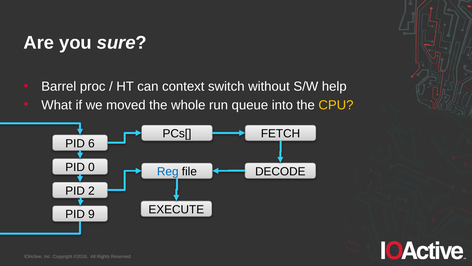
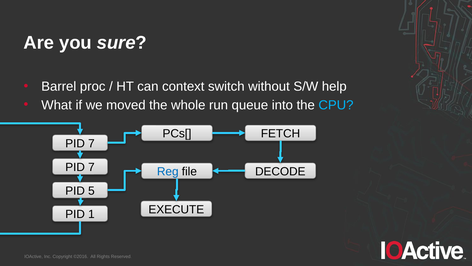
CPU colour: yellow -> light blue
6 at (91, 143): 6 -> 7
0 at (91, 167): 0 -> 7
2: 2 -> 5
9: 9 -> 1
